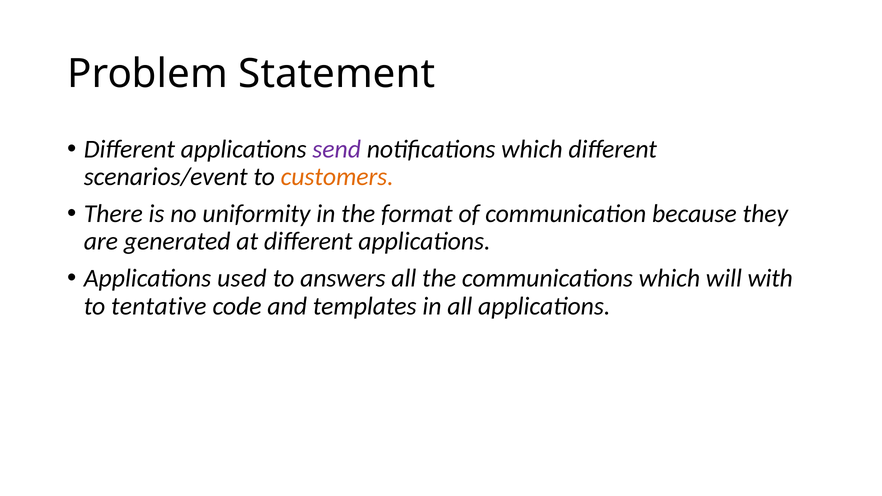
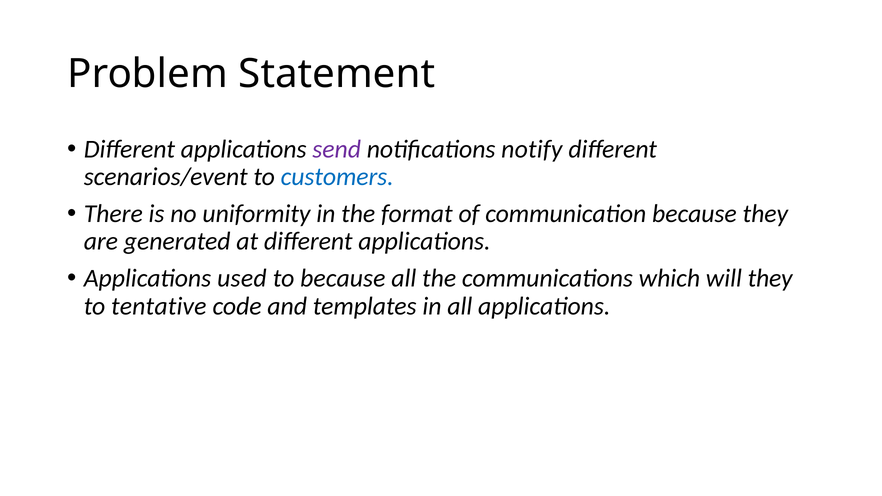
notifications which: which -> notify
customers colour: orange -> blue
to answers: answers -> because
will with: with -> they
